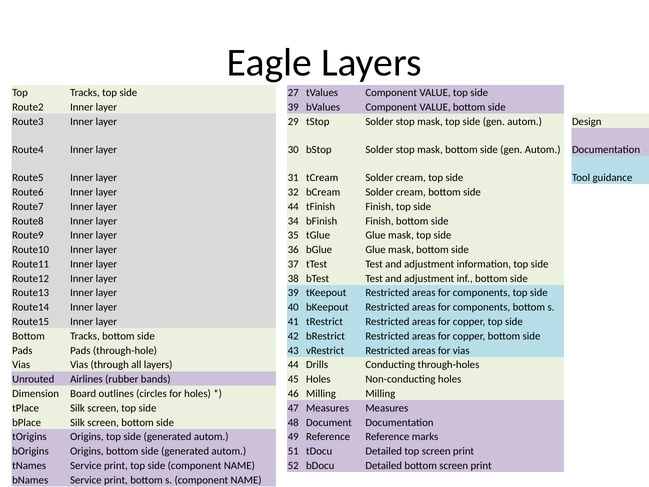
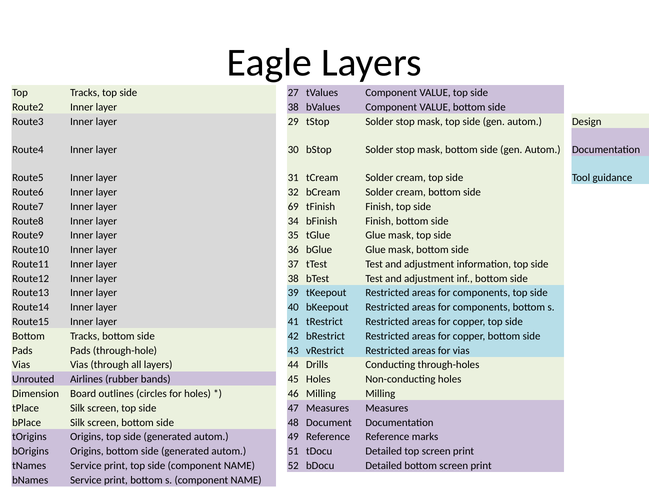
Route2 Inner layer 39: 39 -> 38
layer 44: 44 -> 69
